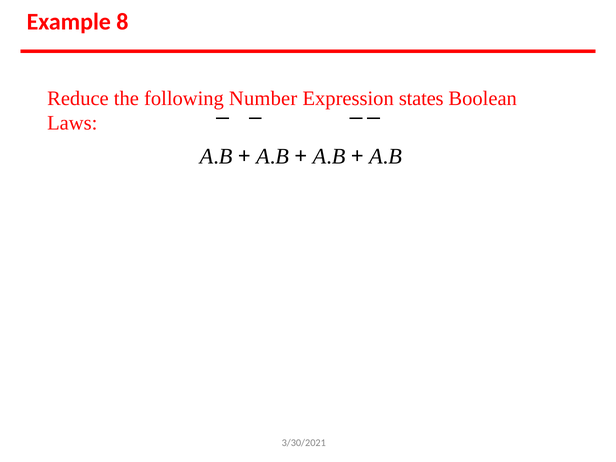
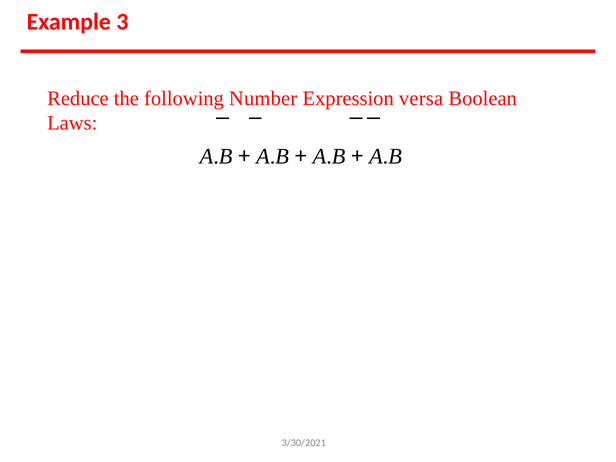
8: 8 -> 3
states: states -> versa
